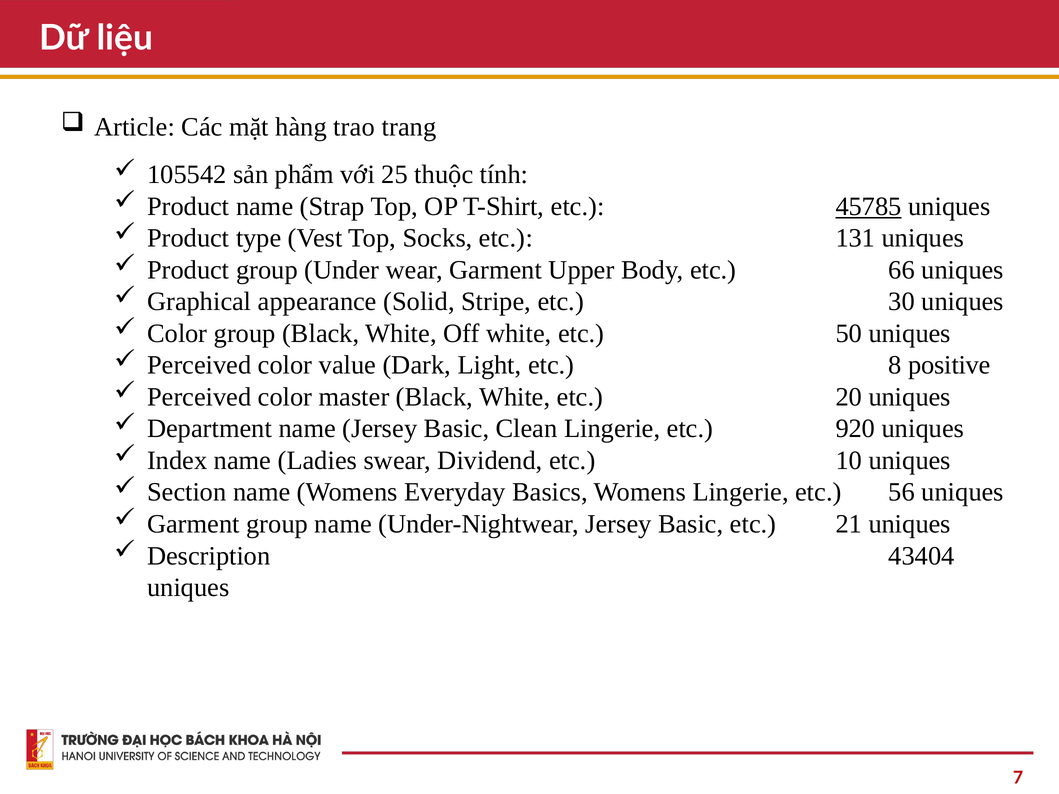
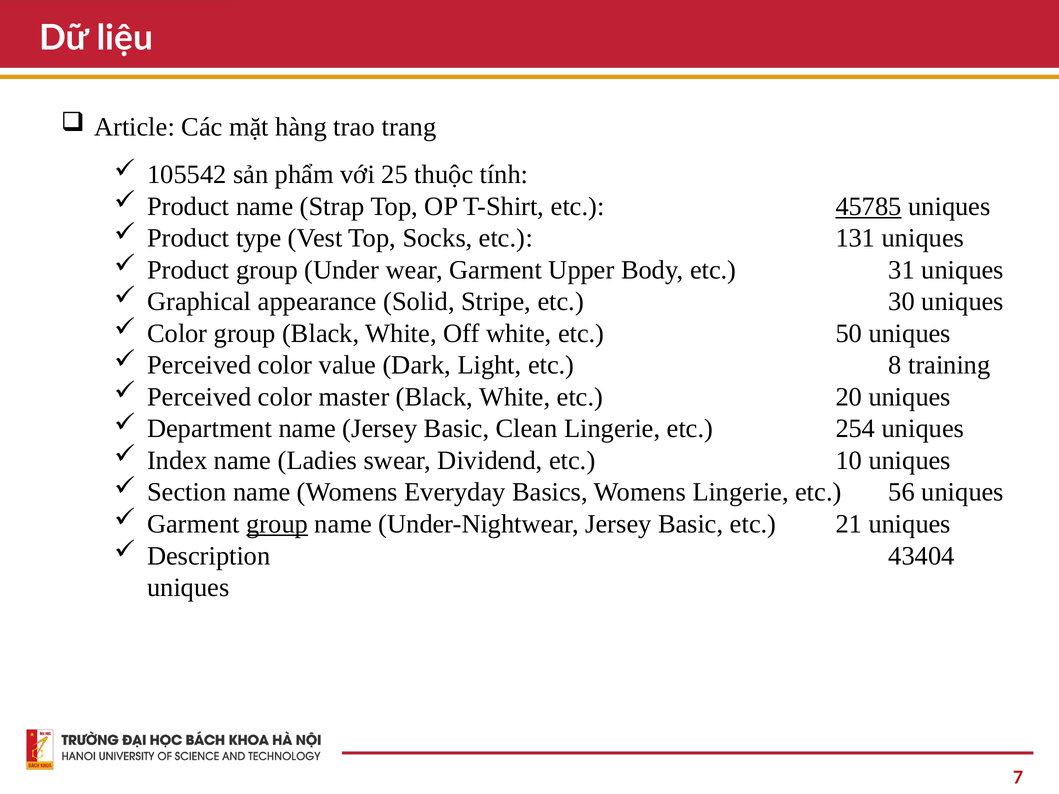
66: 66 -> 31
positive: positive -> training
920: 920 -> 254
group at (277, 524) underline: none -> present
